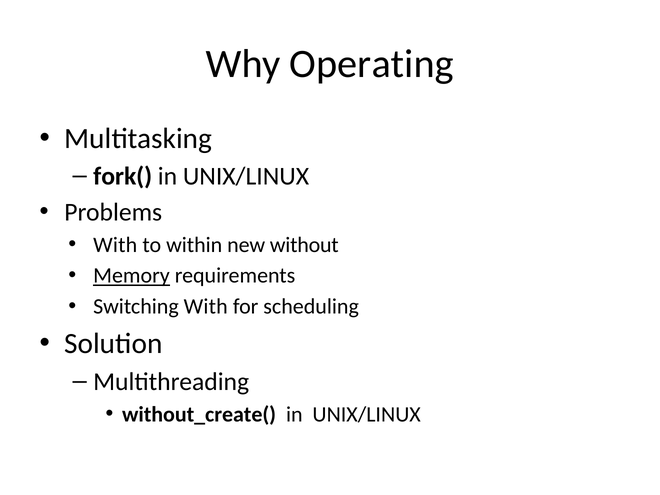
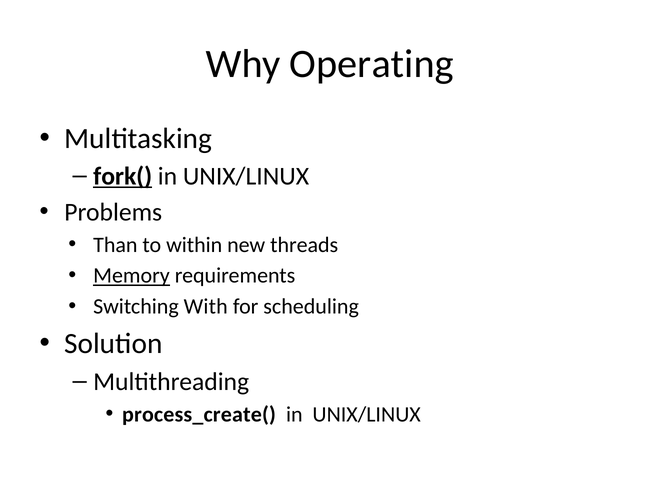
fork( underline: none -> present
With at (115, 245): With -> Than
without: without -> threads
without_create(: without_create( -> process_create(
